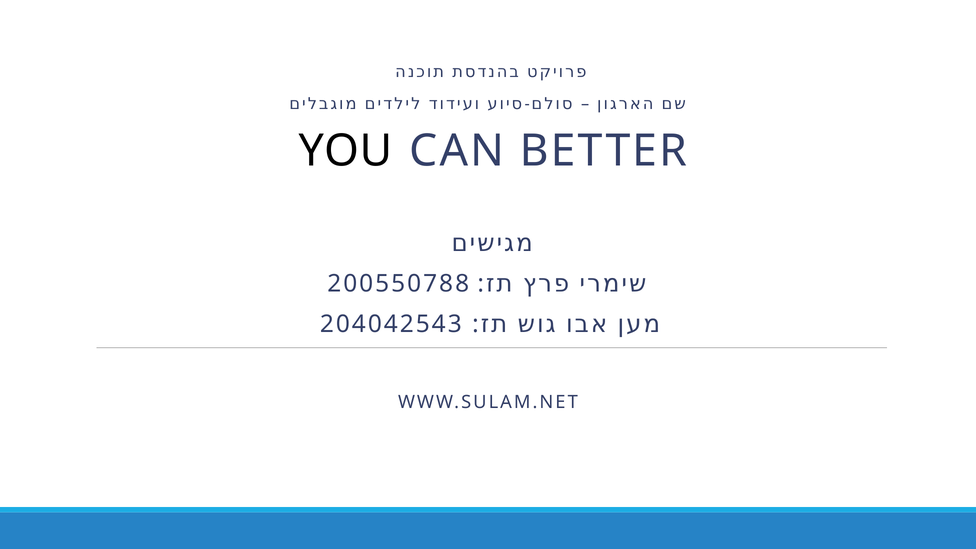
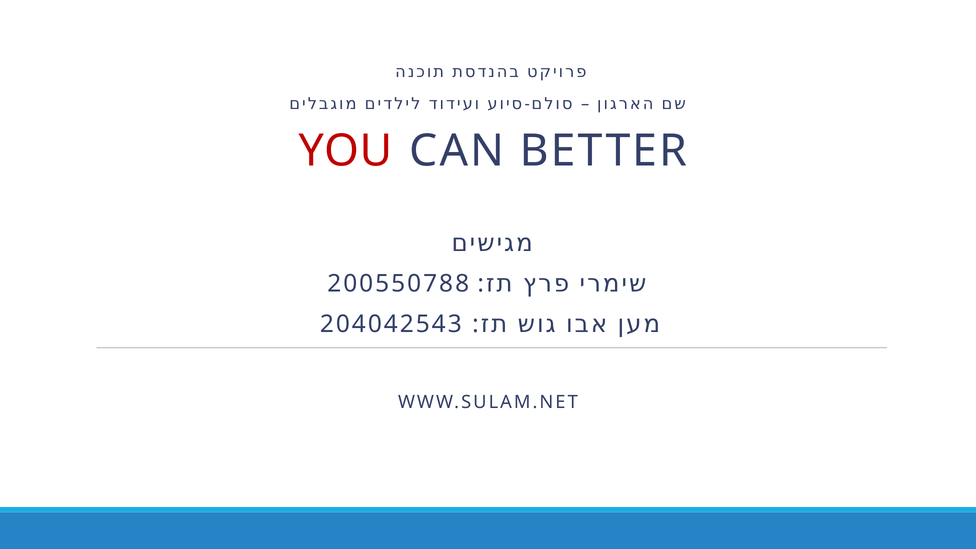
YOU colour: black -> red
